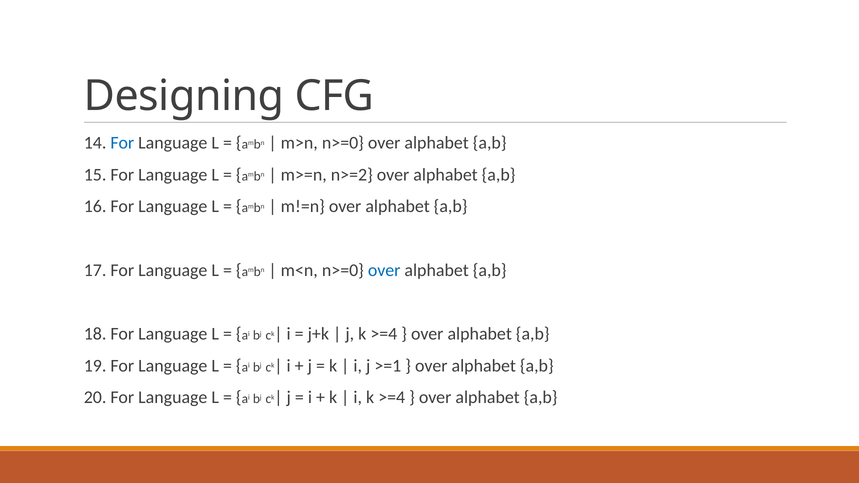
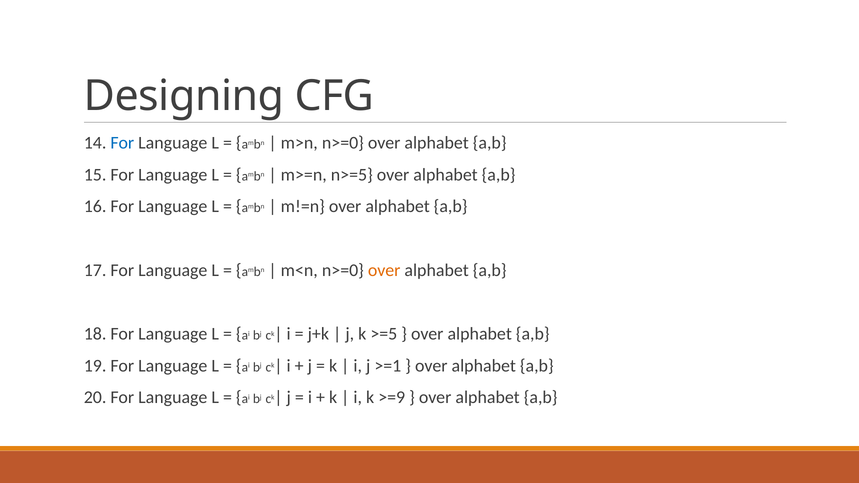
n>=2: n>=2 -> n>=5
over at (384, 270) colour: blue -> orange
j k >=4: >=4 -> >=5
i k >=4: >=4 -> >=9
